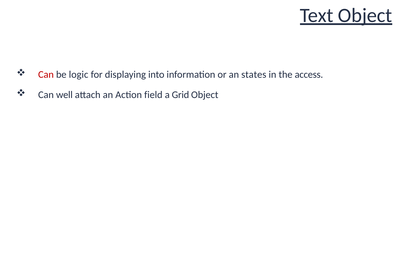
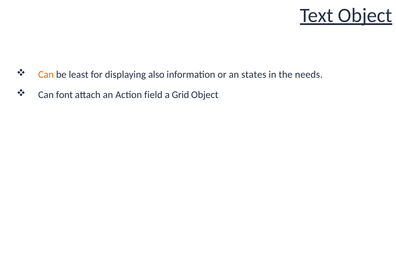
Can at (46, 74) colour: red -> orange
logic: logic -> least
into: into -> also
access: access -> needs
well: well -> font
